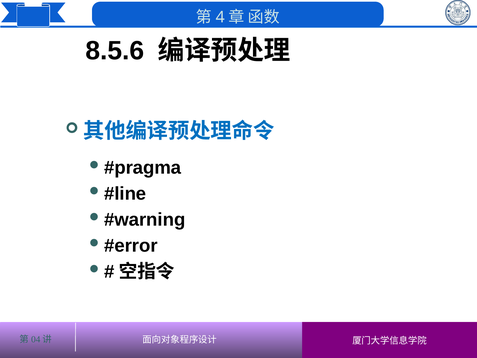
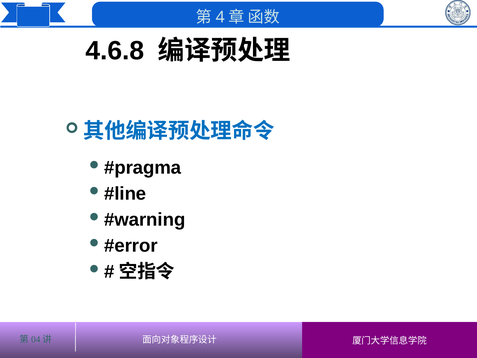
8.5.6: 8.5.6 -> 4.6.8
